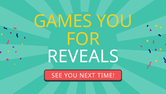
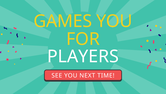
REVEALS: REVEALS -> PLAYERS
